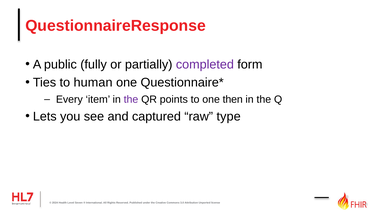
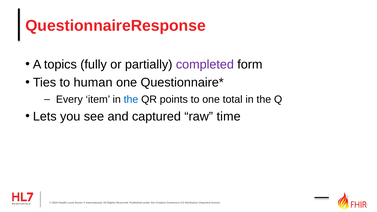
public: public -> topics
the at (131, 99) colour: purple -> blue
then: then -> total
type: type -> time
